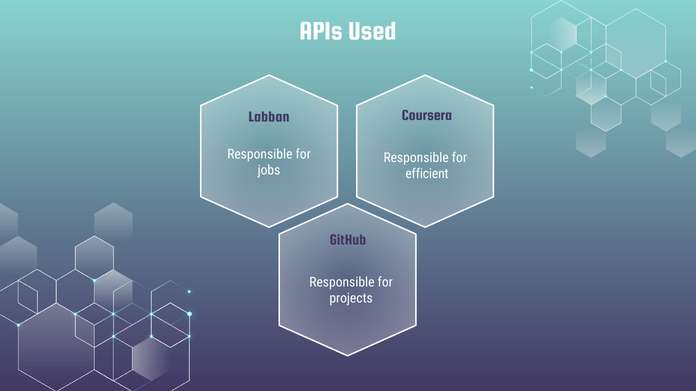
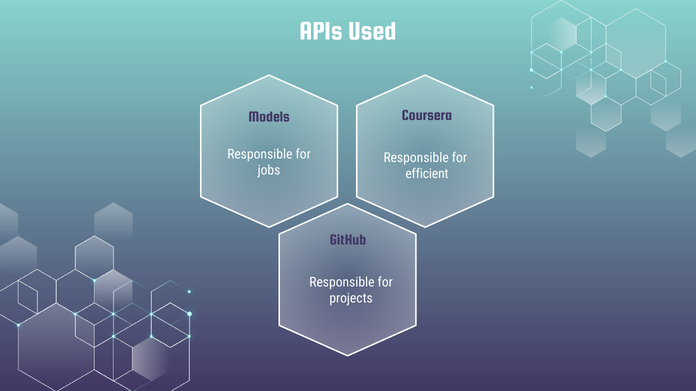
Labban: Labban -> Models
